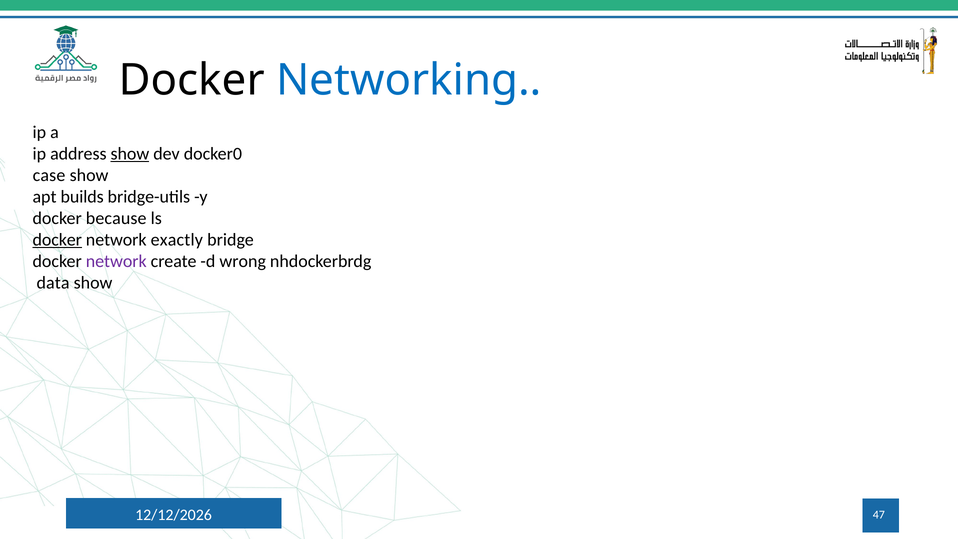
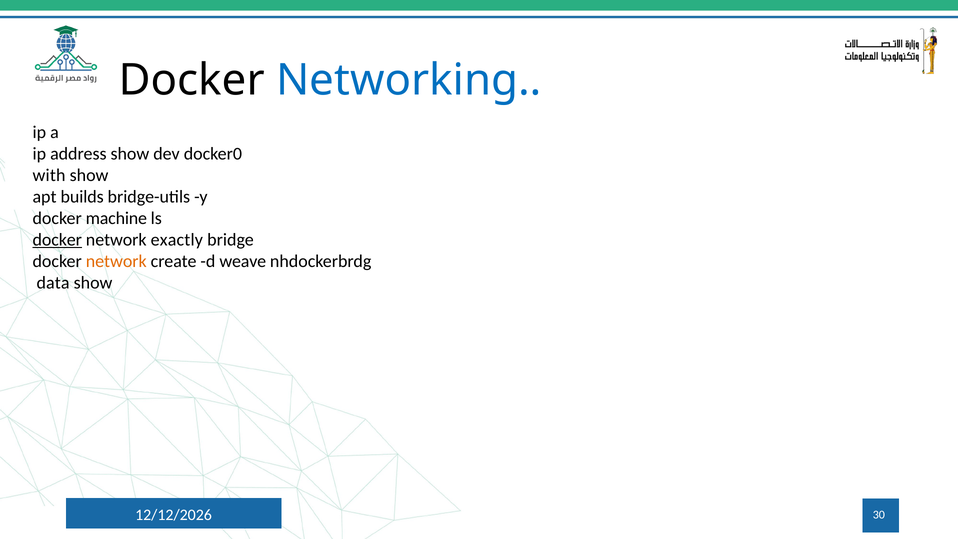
show at (130, 154) underline: present -> none
case: case -> with
because: because -> machine
network at (116, 261) colour: purple -> orange
wrong: wrong -> weave
47: 47 -> 30
